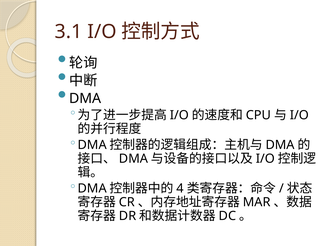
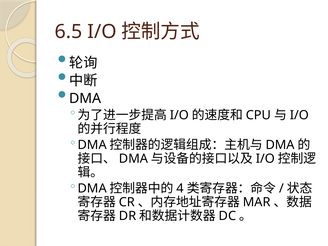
3.1: 3.1 -> 6.5
